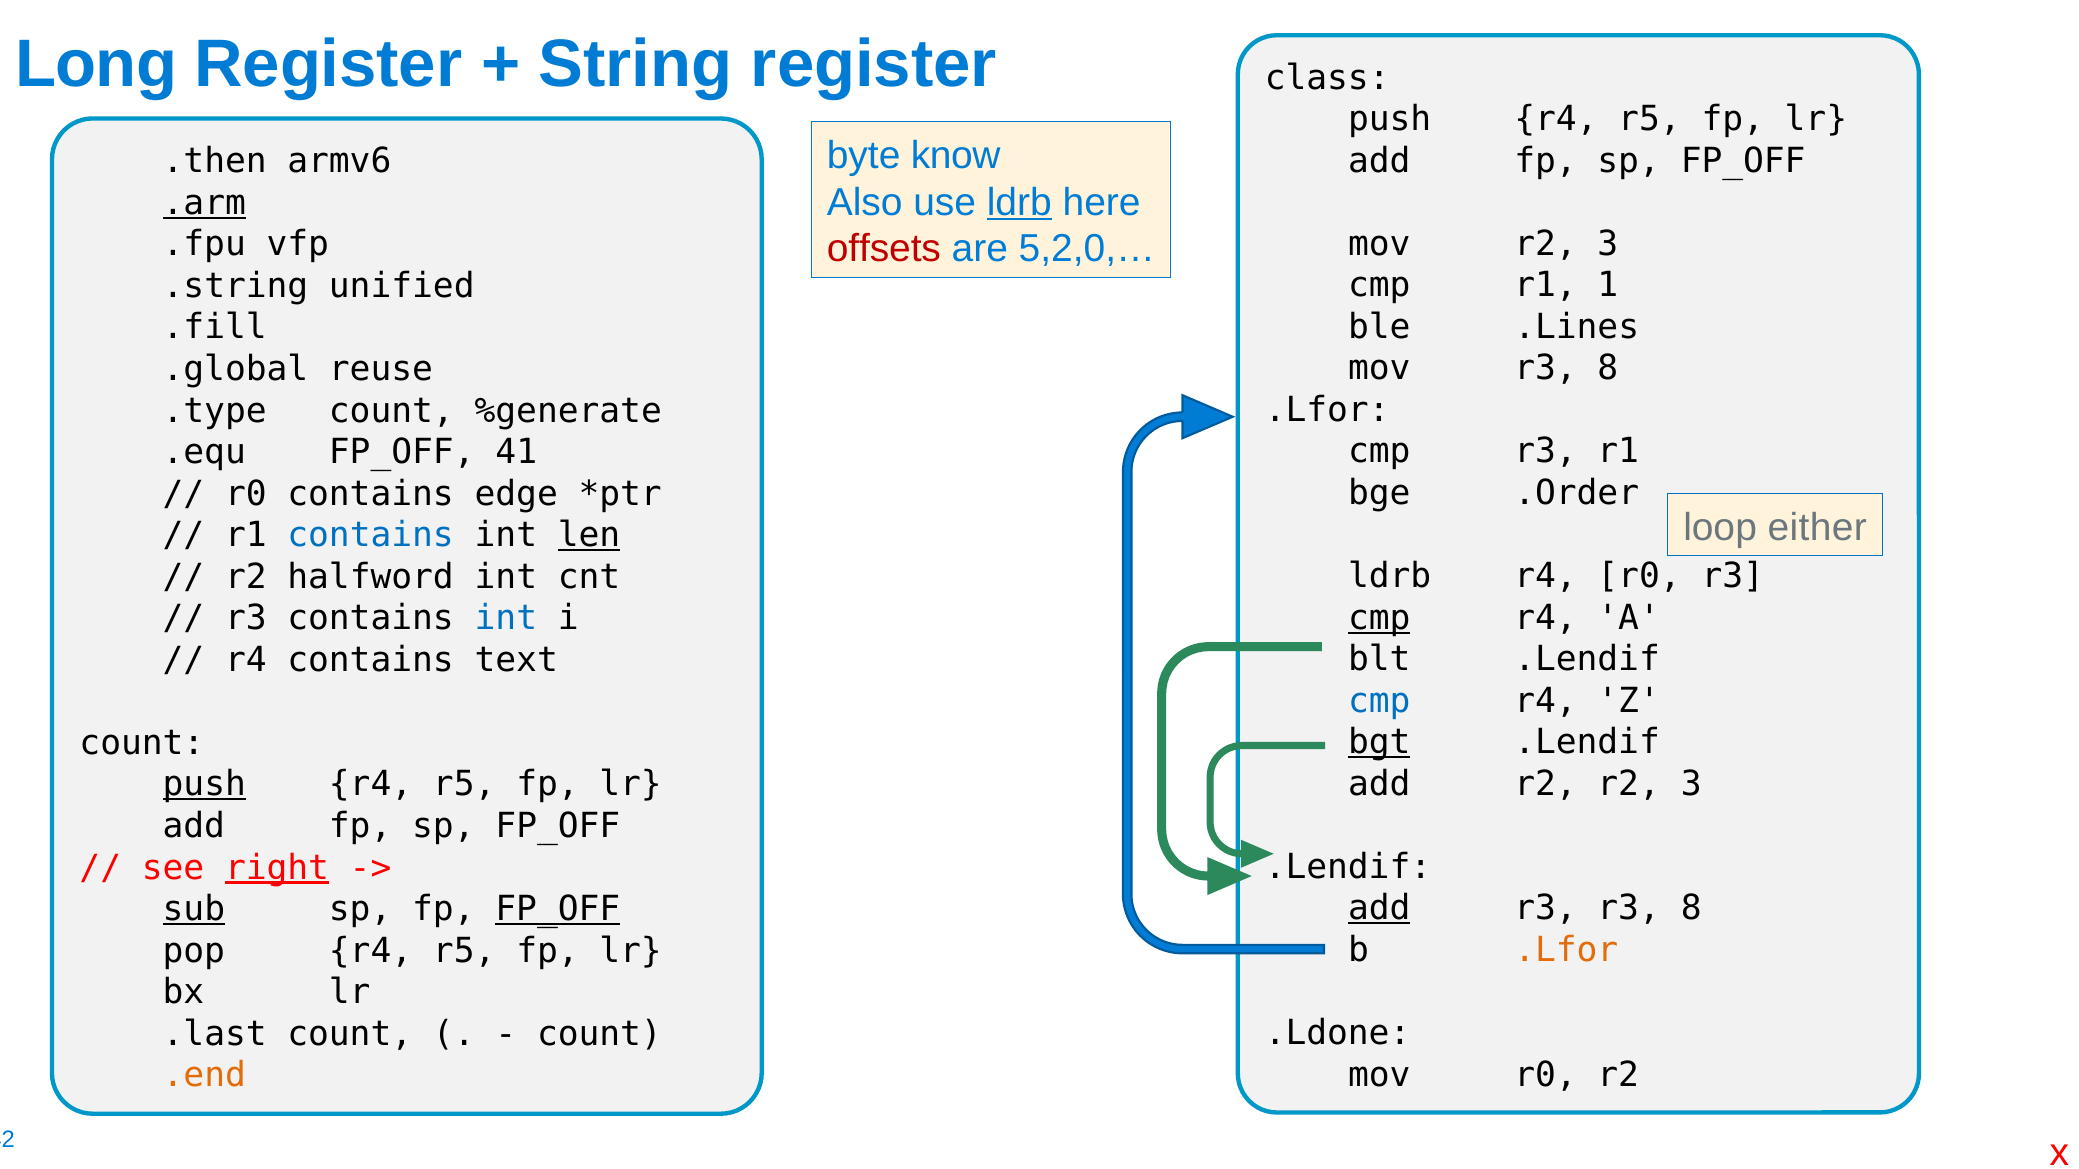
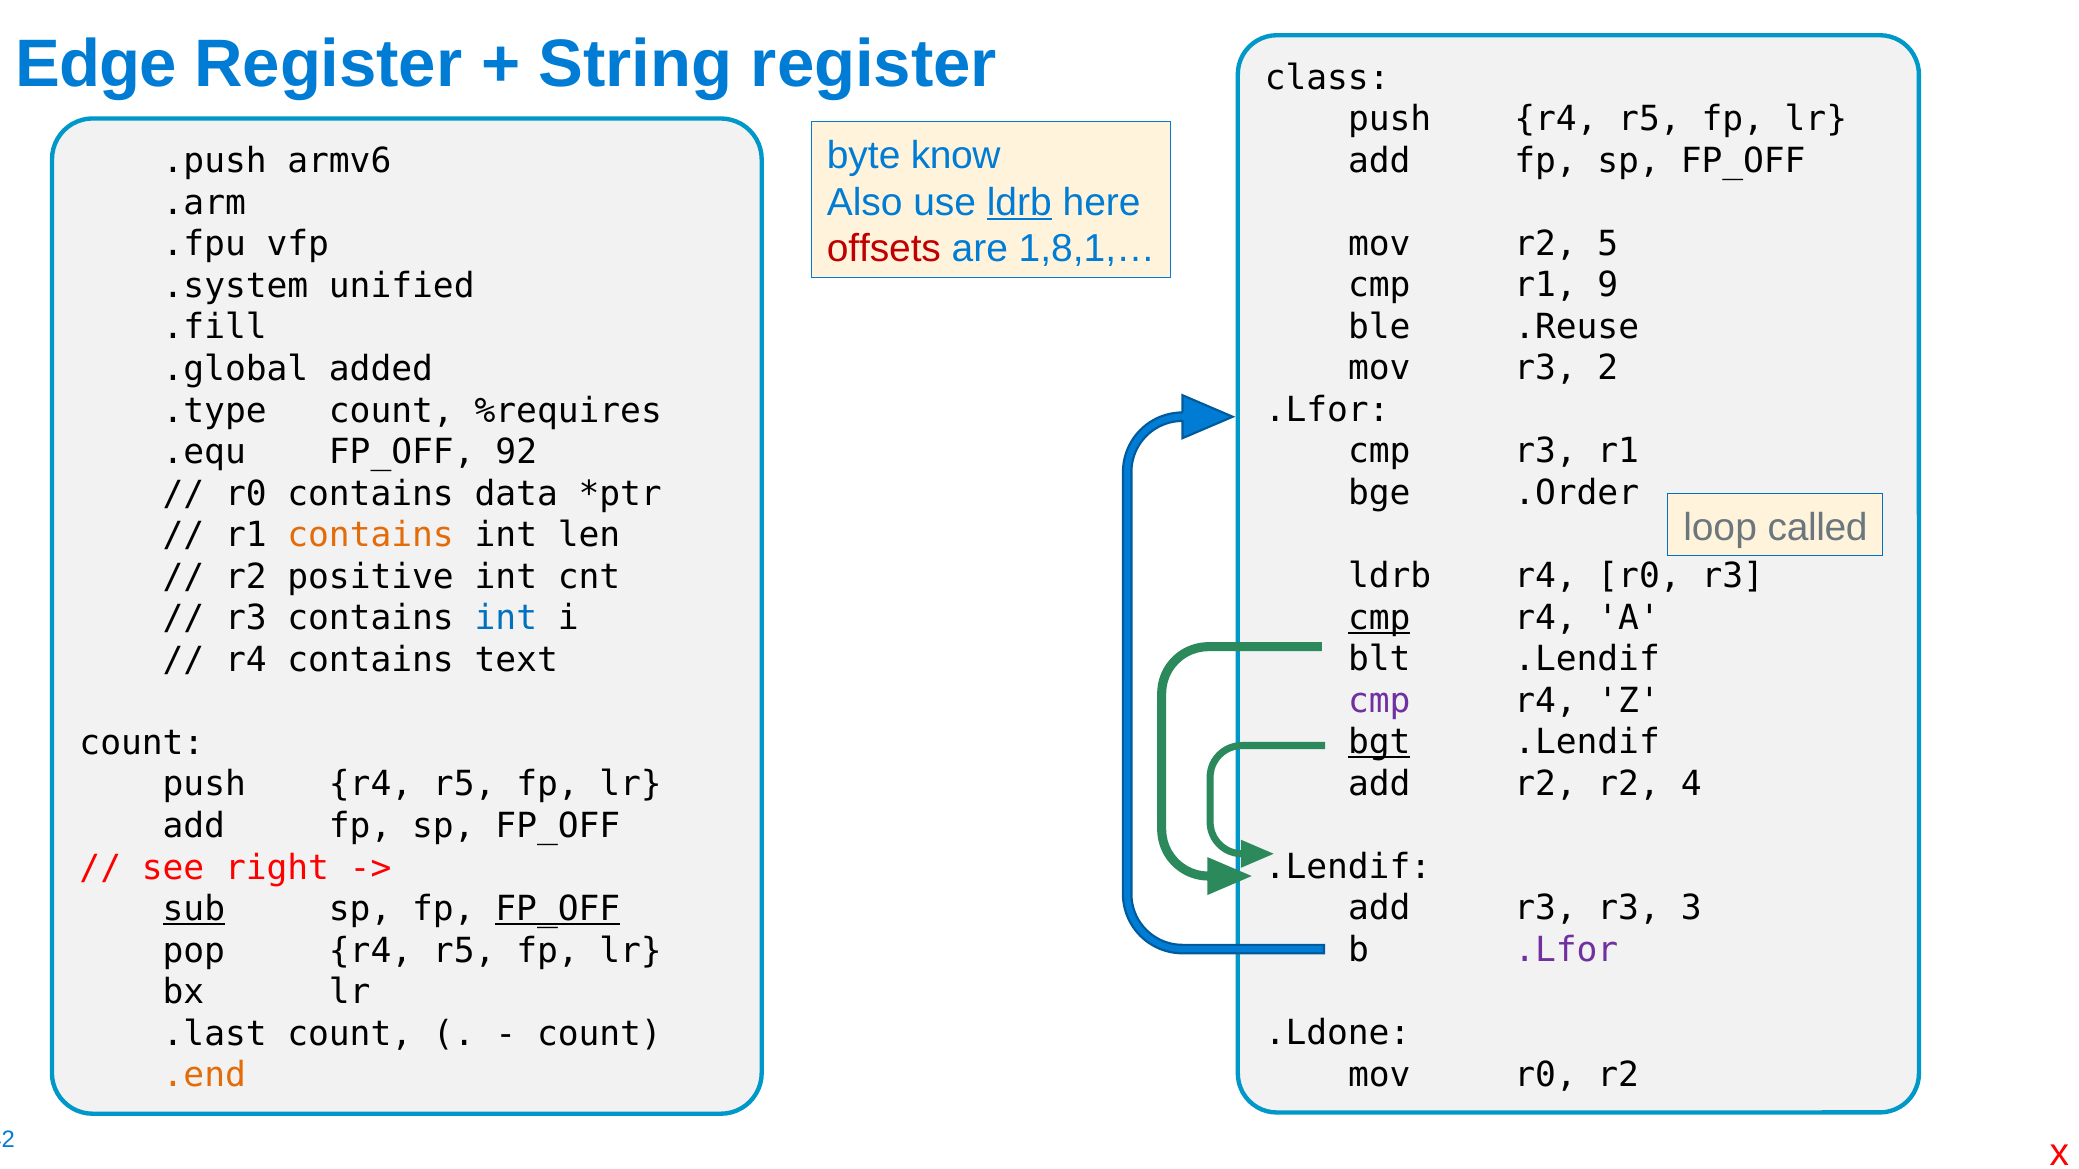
Long: Long -> Edge
.then: .then -> .push
.arm underline: present -> none
mov r2 3: 3 -> 5
5,2,0,…: 5,2,0,… -> 1,8,1,…
1: 1 -> 9
.string: .string -> .system
.Lines: .Lines -> .Reuse
mov r3 8: 8 -> 2
reuse: reuse -> added
%generate: %generate -> %requires
41: 41 -> 92
edge: edge -> data
either: either -> called
contains at (371, 535) colour: blue -> orange
len underline: present -> none
halfword: halfword -> positive
cmp at (1379, 701) colour: blue -> purple
r2 r2 3: 3 -> 4
push at (204, 785) underline: present -> none
right underline: present -> none
add at (1379, 909) underline: present -> none
r3 r3 8: 8 -> 3
.Lfor at (1566, 950) colour: orange -> purple
